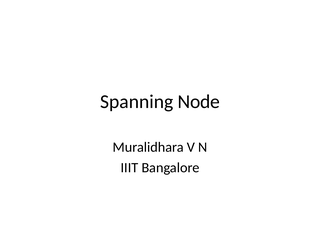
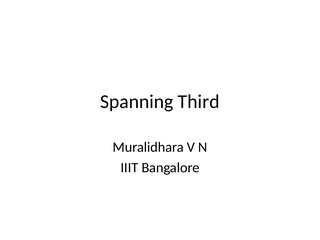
Node: Node -> Third
